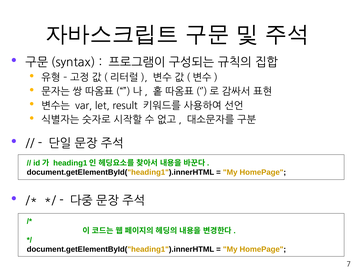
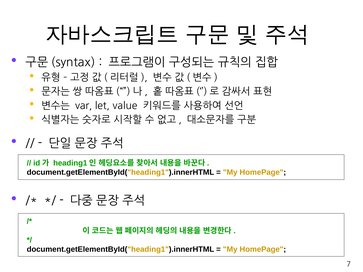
result: result -> value
